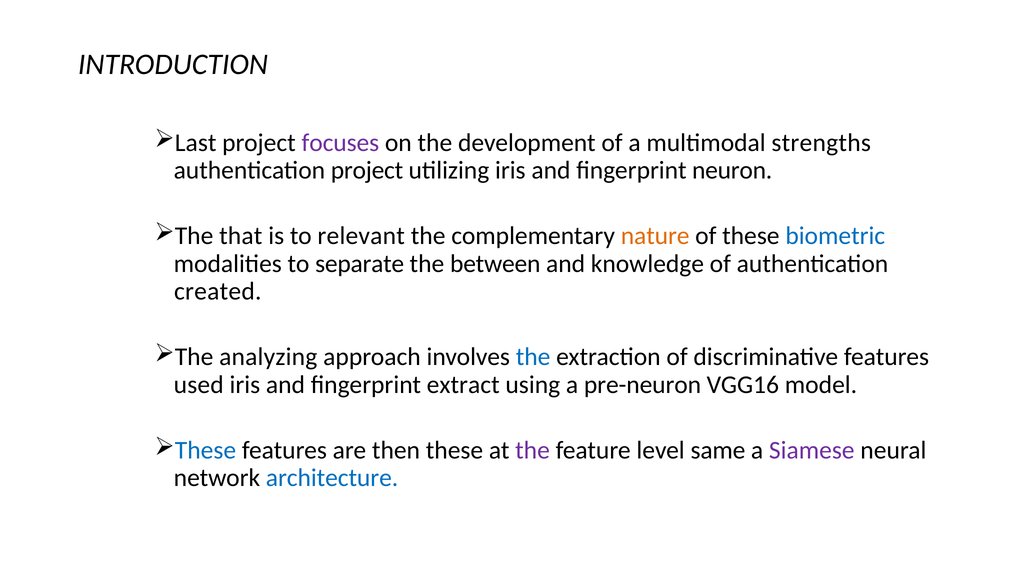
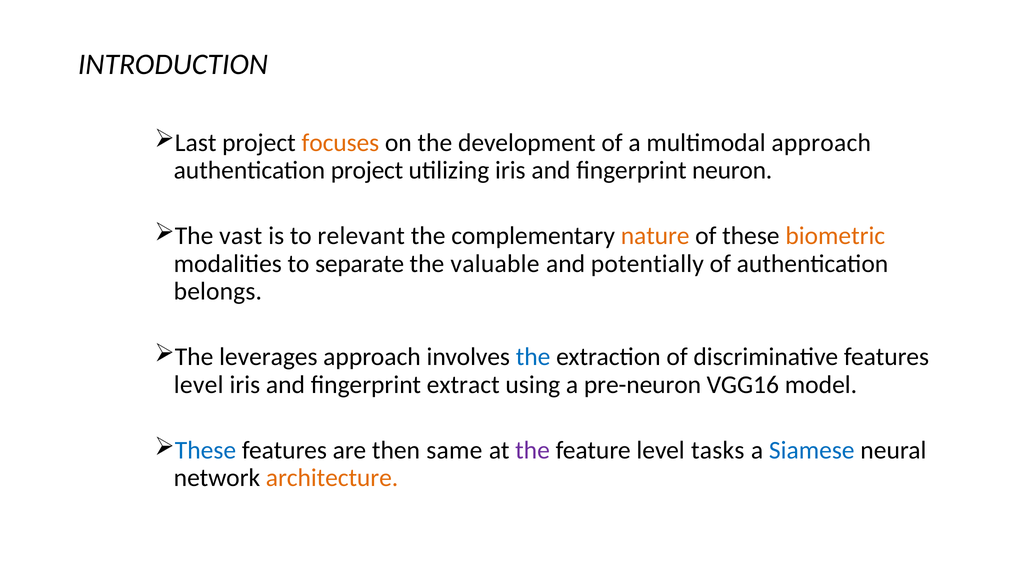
focuses colour: purple -> orange
multimodal strengths: strengths -> approach
that: that -> vast
biometric colour: blue -> orange
between: between -> valuable
knowledge: knowledge -> potentially
created: created -> belongs
analyzing: analyzing -> leverages
used at (199, 385): used -> level
then these: these -> same
same: same -> tasks
Siamese colour: purple -> blue
architecture colour: blue -> orange
